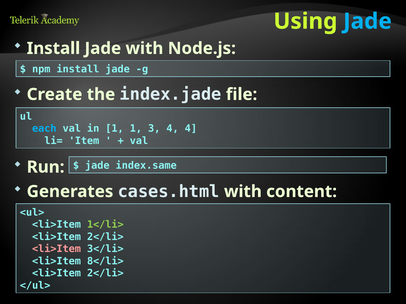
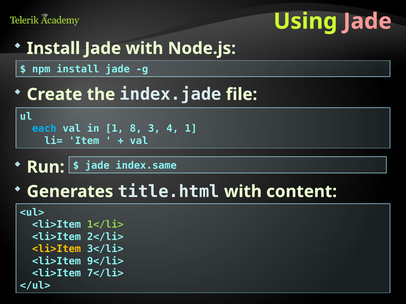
Jade at (368, 21) colour: light blue -> pink
1 1: 1 -> 8
4 4: 4 -> 1
cases.html: cases.html -> title.html
<li>Item at (57, 249) colour: pink -> yellow
8</li>: 8</li> -> 9</li>
2</li> at (105, 274): 2</li> -> 7</li>
